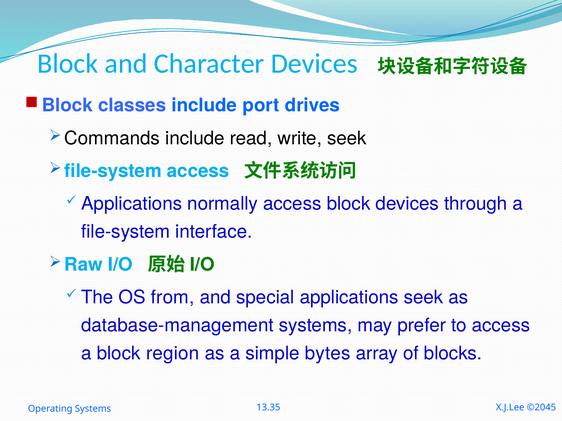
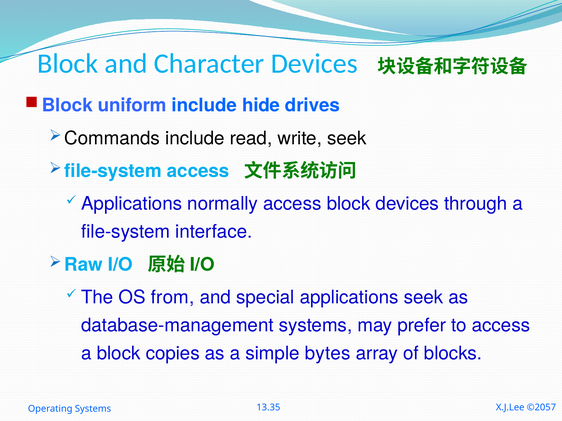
classes: classes -> uniform
port: port -> hide
region: region -> copies
©2045: ©2045 -> ©2057
